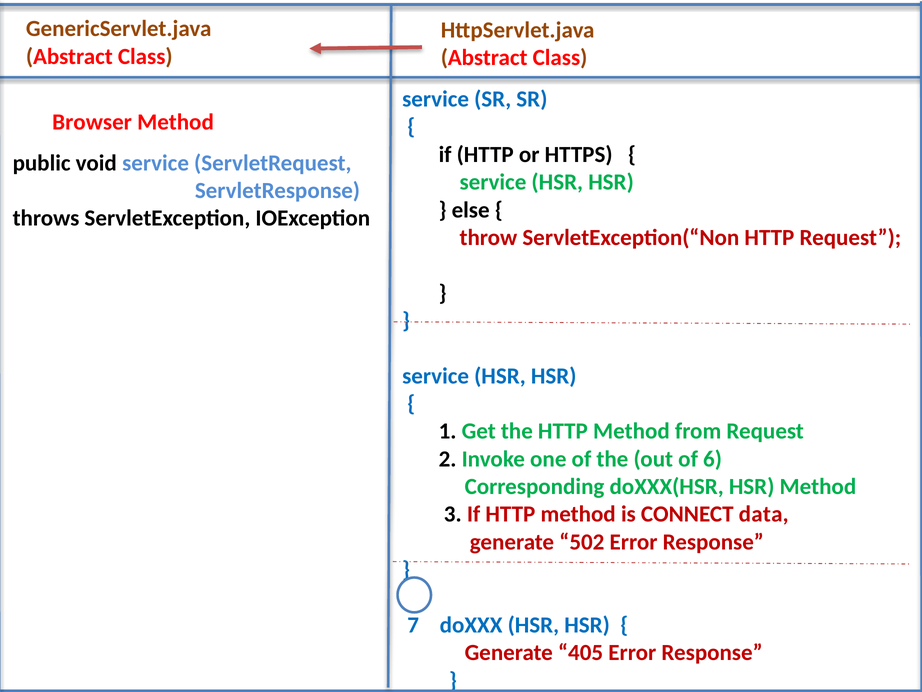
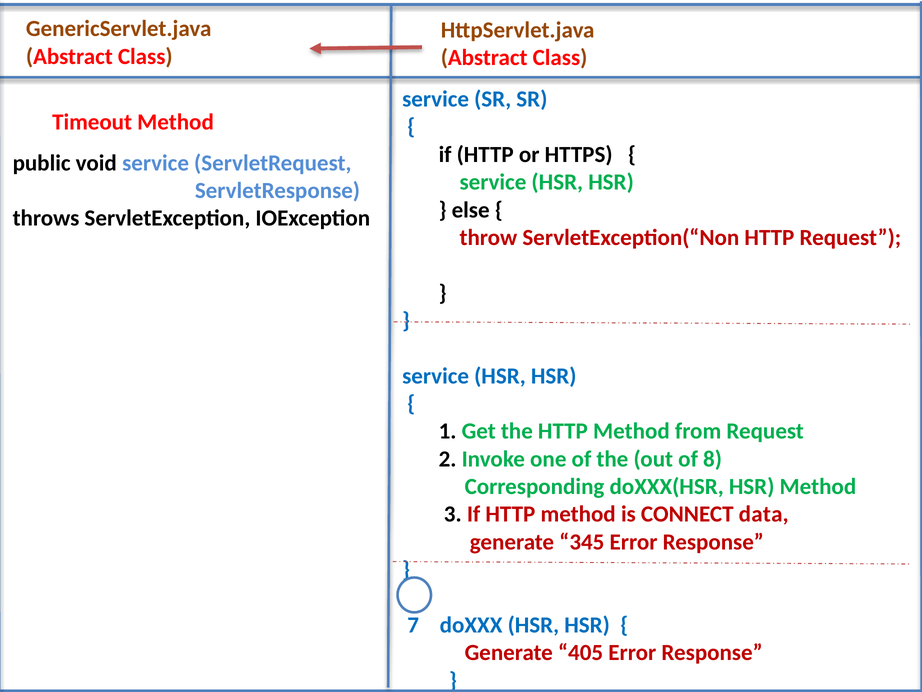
Browser: Browser -> Timeout
6: 6 -> 8
502: 502 -> 345
